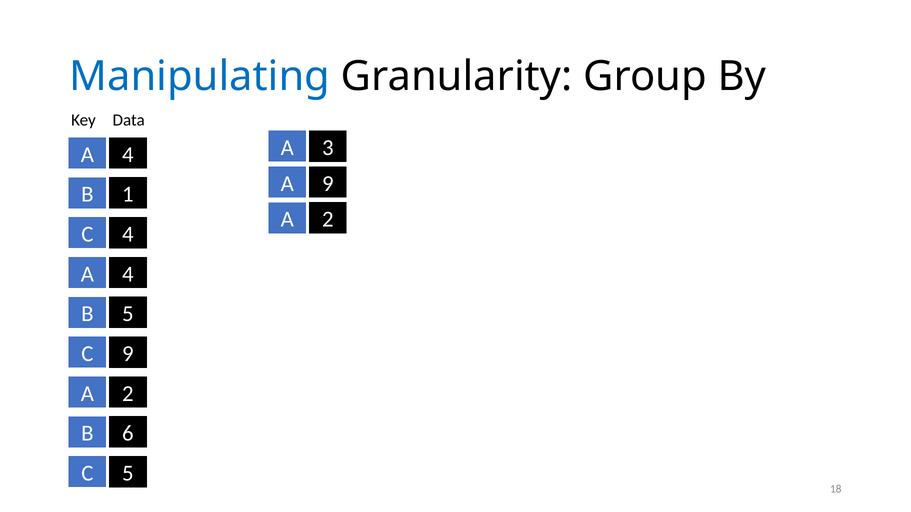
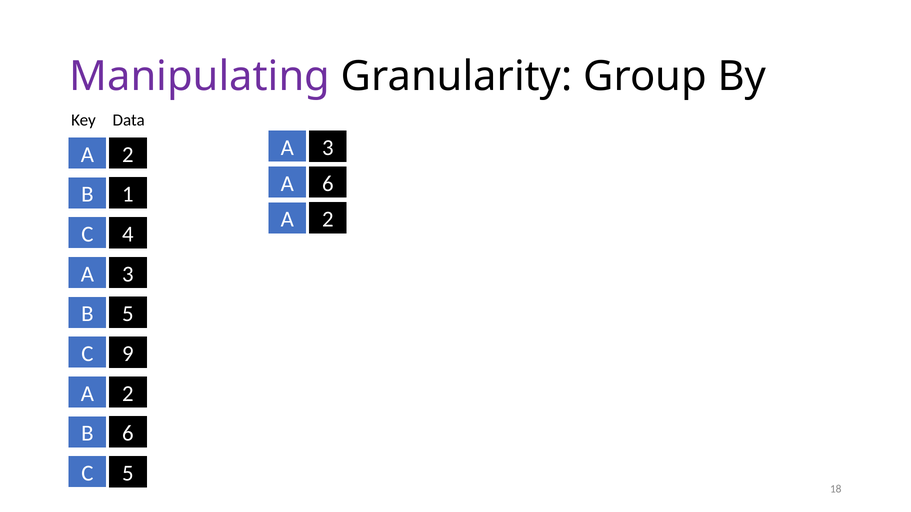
Manipulating colour: blue -> purple
4 at (128, 155): 4 -> 2
A 9: 9 -> 6
4 at (128, 274): 4 -> 3
